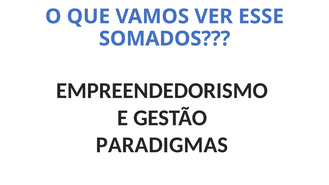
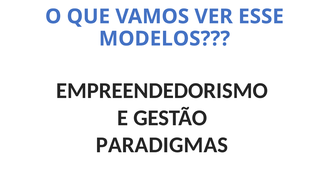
SOMADOS: SOMADOS -> MODELOS
